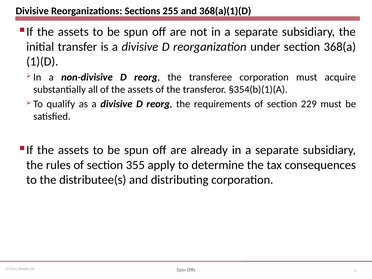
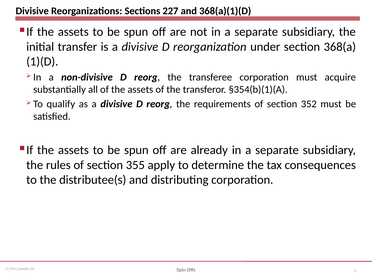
255: 255 -> 227
229: 229 -> 352
